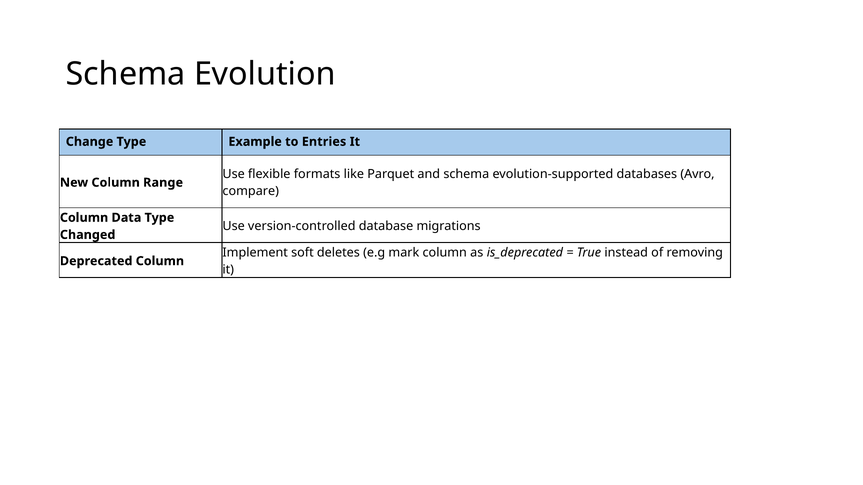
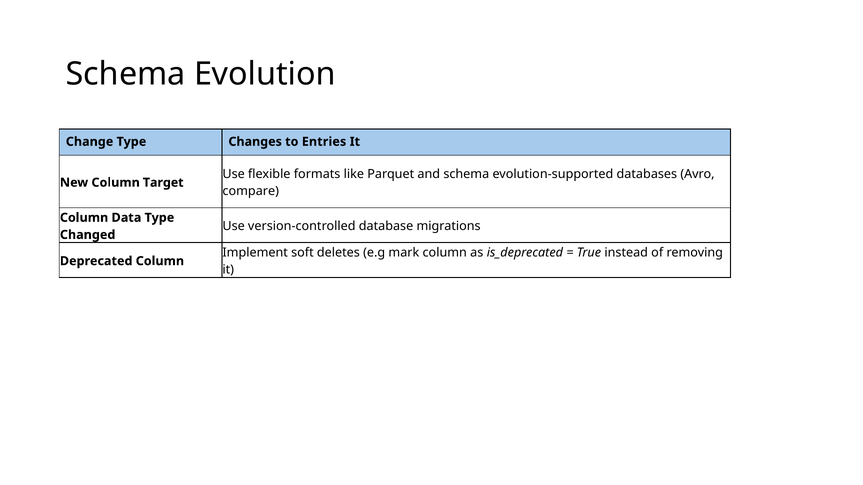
Example: Example -> Changes
Range: Range -> Target
